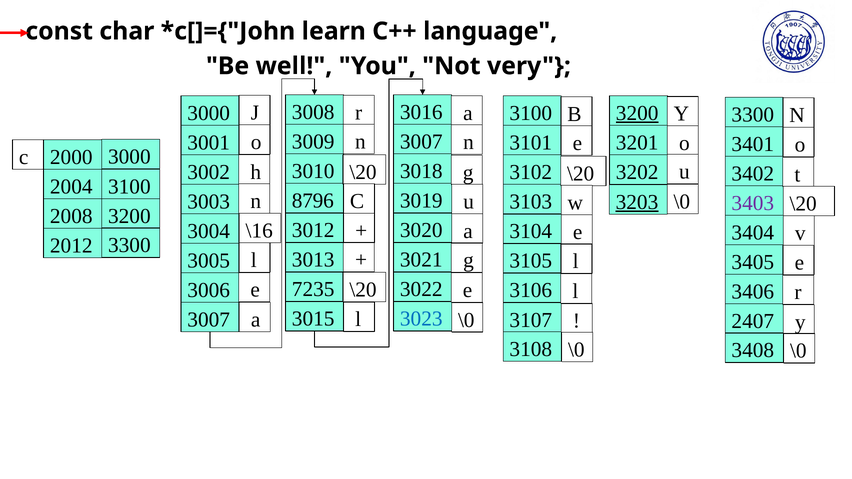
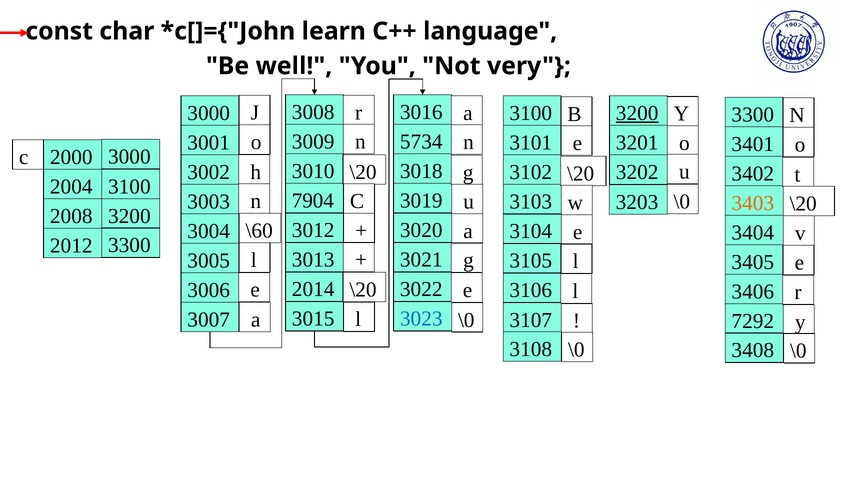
3007 at (421, 142): 3007 -> 5734
8796: 8796 -> 7904
3203 underline: present -> none
3403 colour: purple -> orange
\16: \16 -> \60
7235: 7235 -> 2014
2407: 2407 -> 7292
